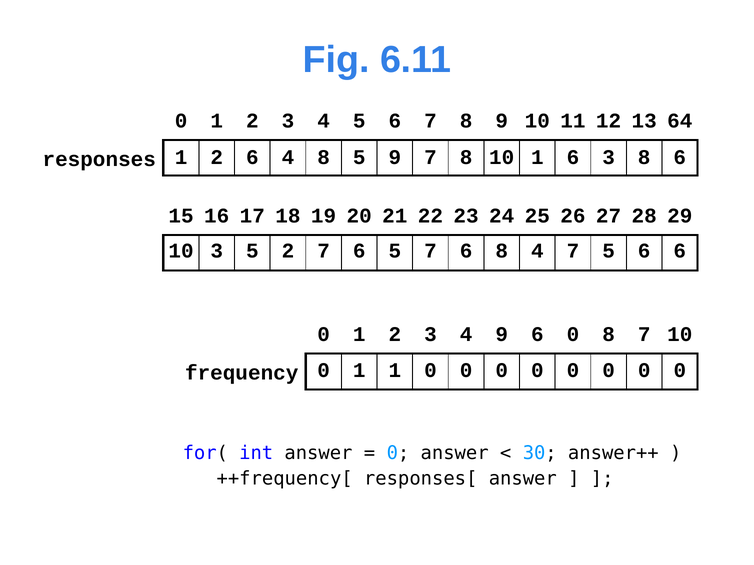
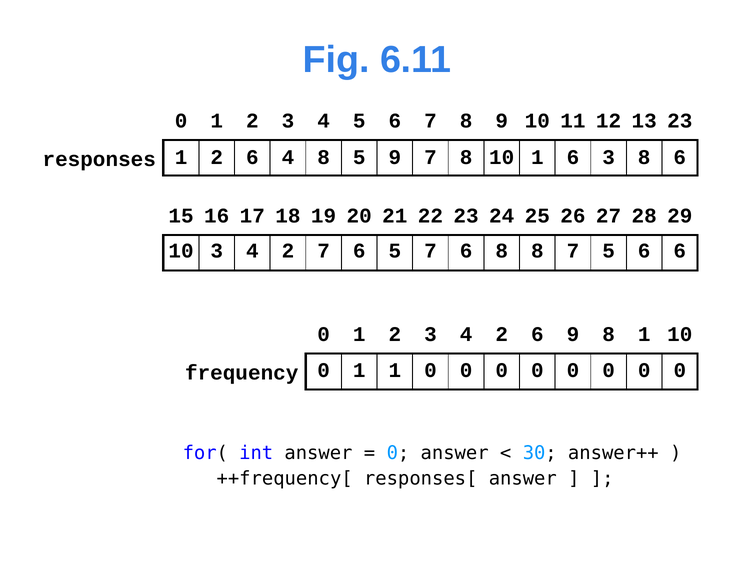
13 64: 64 -> 23
10 3 5: 5 -> 4
8 4: 4 -> 8
2 3 4 9: 9 -> 2
0 at (573, 335): 0 -> 9
8 7: 7 -> 1
